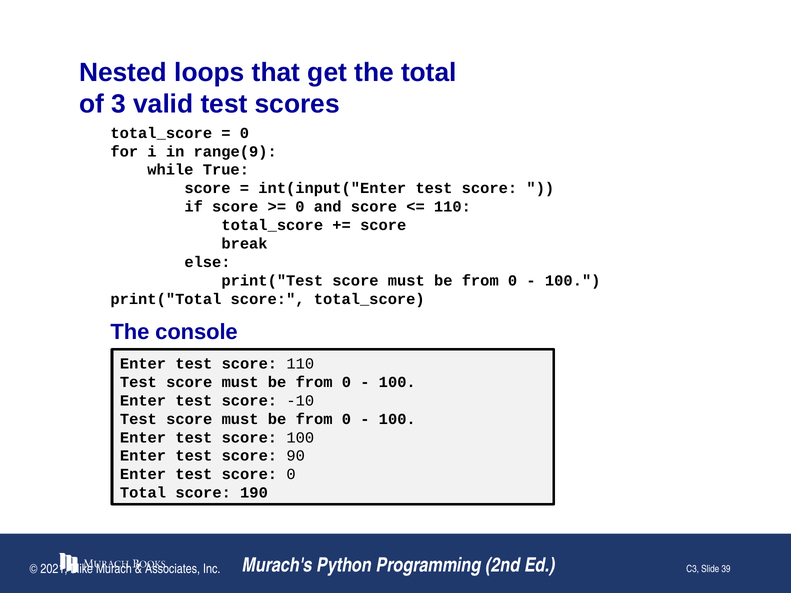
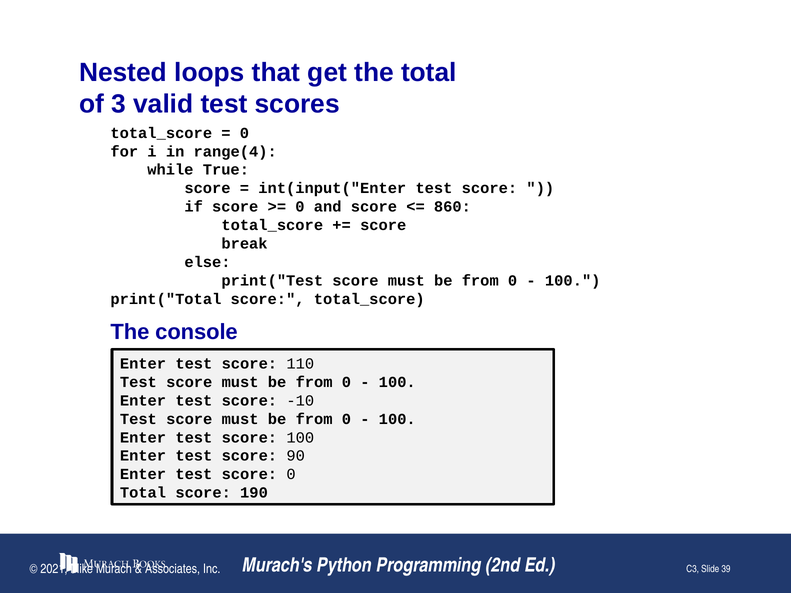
range(9: range(9 -> range(4
110 at (452, 207): 110 -> 860
